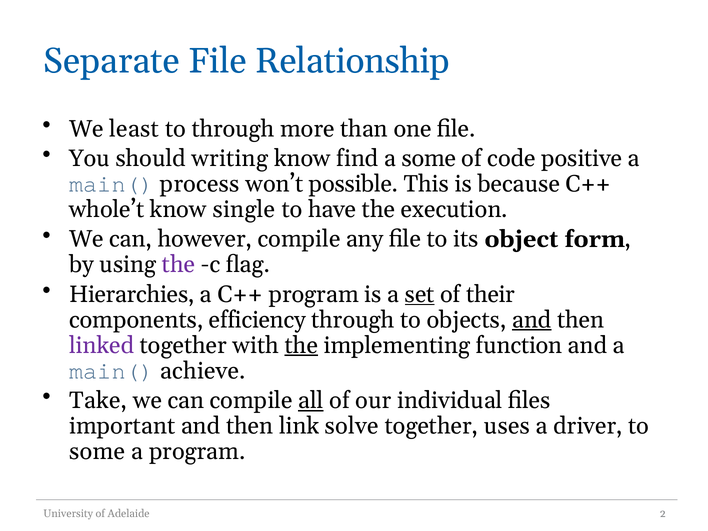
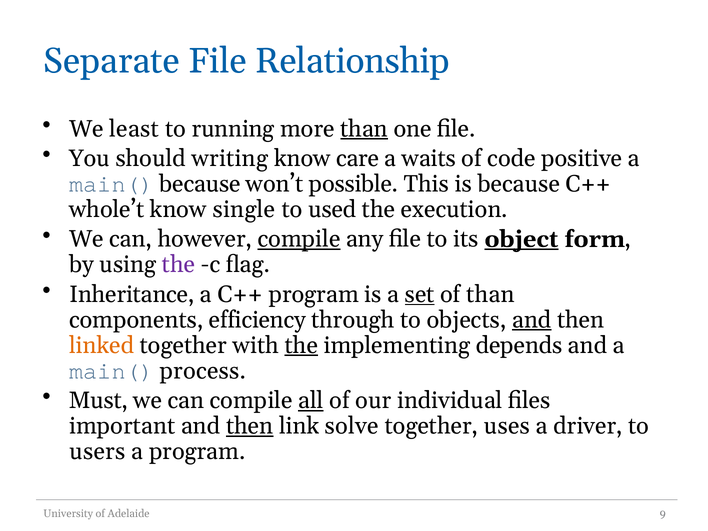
to through: through -> running
than at (364, 129) underline: none -> present
find: find -> care
a some: some -> waits
main( process: process -> because
have: have -> used
compile at (299, 239) underline: none -> present
object underline: none -> present
Hierarchies: Hierarchies -> Inheritance
of their: their -> than
linked colour: purple -> orange
function: function -> depends
achieve: achieve -> process
Take: Take -> Must
then at (250, 426) underline: none -> present
some at (97, 451): some -> users
2: 2 -> 9
